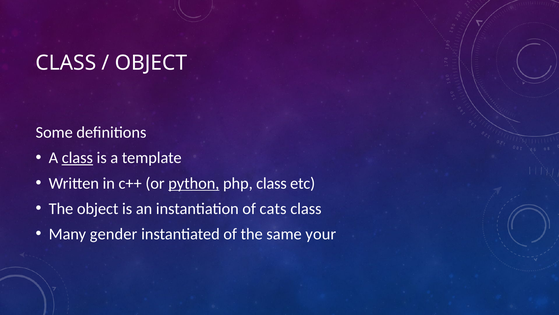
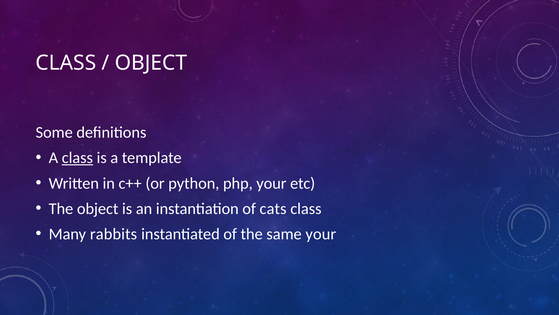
python underline: present -> none
php class: class -> your
gender: gender -> rabbits
